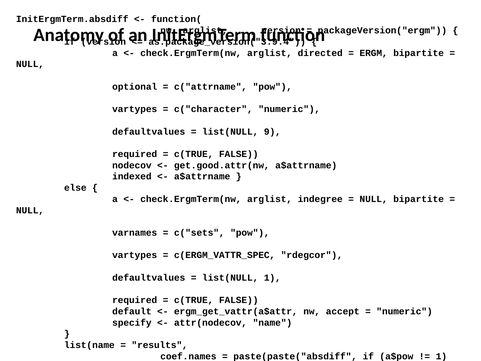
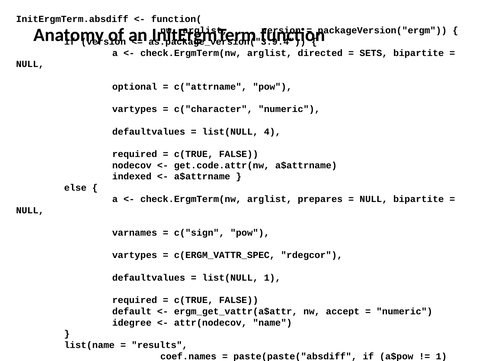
ERGM: ERGM -> SETS
9: 9 -> 4
get.good.attr(nw: get.good.attr(nw -> get.code.attr(nw
indegree: indegree -> prepares
c("sets: c("sets -> c("sign
specify: specify -> idegree
